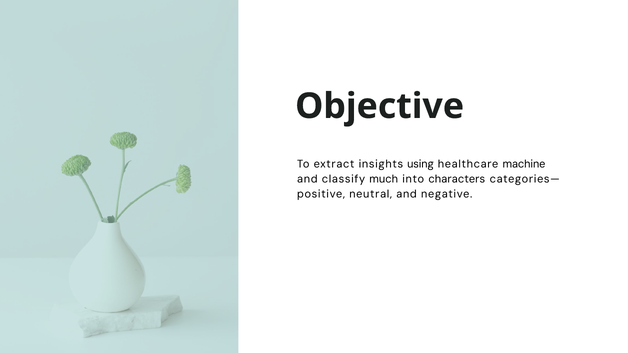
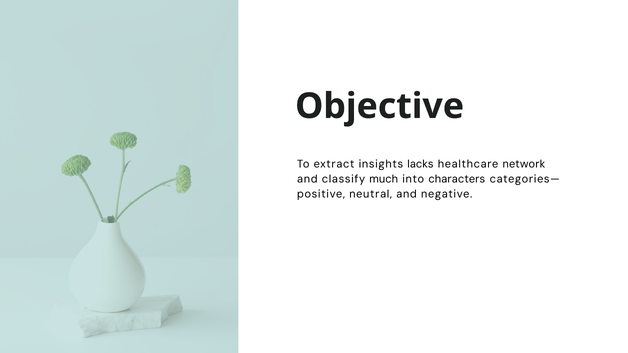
using: using -> lacks
machine: machine -> network
